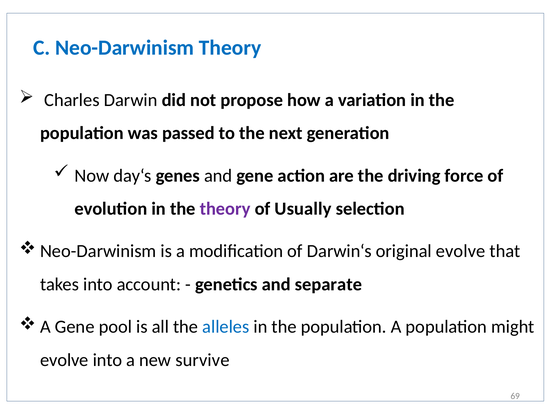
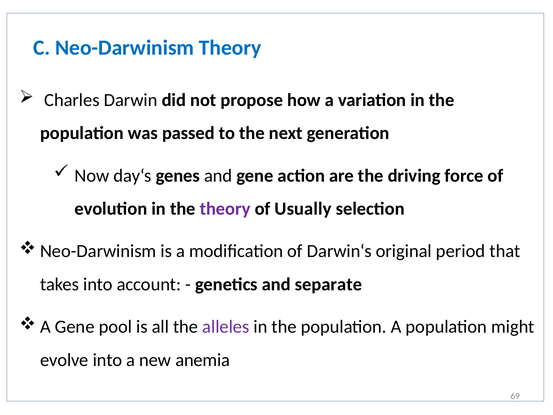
original evolve: evolve -> period
alleles colour: blue -> purple
survive: survive -> anemia
